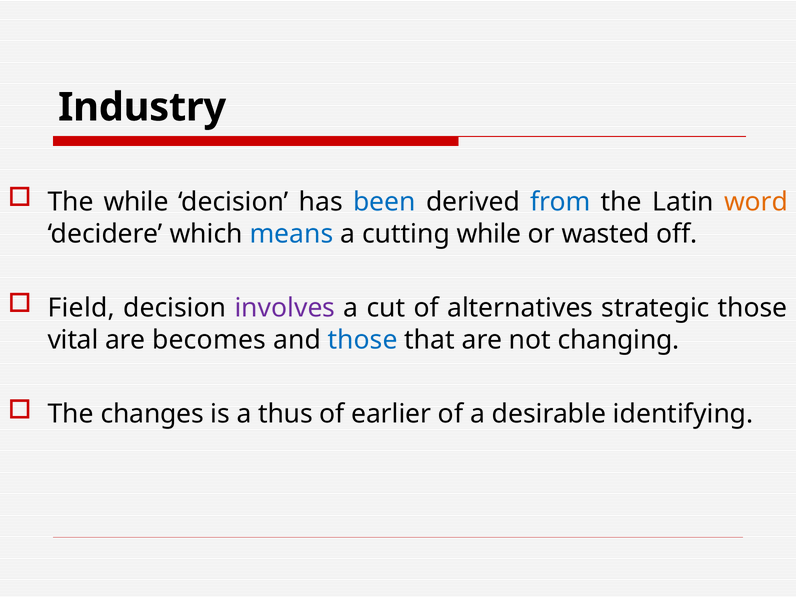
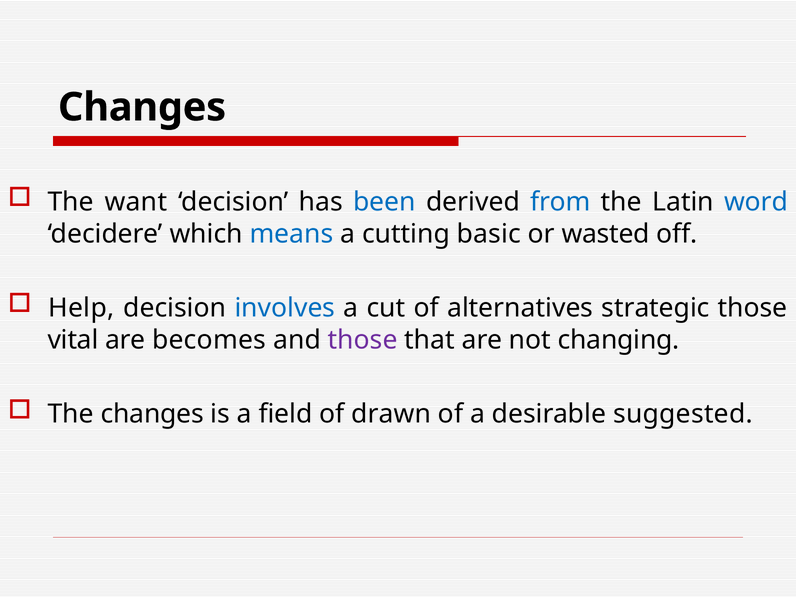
Industry at (142, 107): Industry -> Changes
The while: while -> want
word colour: orange -> blue
cutting while: while -> basic
Field: Field -> Help
involves colour: purple -> blue
those at (363, 340) colour: blue -> purple
thus: thus -> field
earlier: earlier -> drawn
identifying: identifying -> suggested
